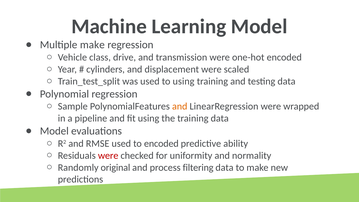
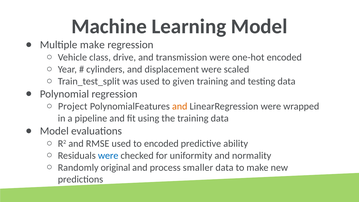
to using: using -> given
Sample: Sample -> Project
were at (108, 155) colour: red -> blue
filtering: filtering -> smaller
